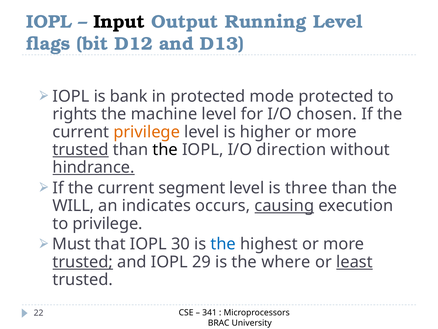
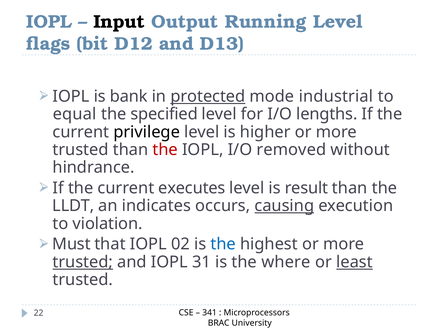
protected at (208, 96) underline: none -> present
mode protected: protected -> industrial
rights: rights -> equal
machine: machine -> specified
chosen: chosen -> lengths
privilege at (147, 132) colour: orange -> black
trusted at (81, 150) underline: present -> none
the at (165, 150) colour: black -> red
direction: direction -> removed
hindrance underline: present -> none
segment: segment -> executes
three: three -> result
WILL: WILL -> LLDT
to privilege: privilege -> violation
30: 30 -> 02
29: 29 -> 31
